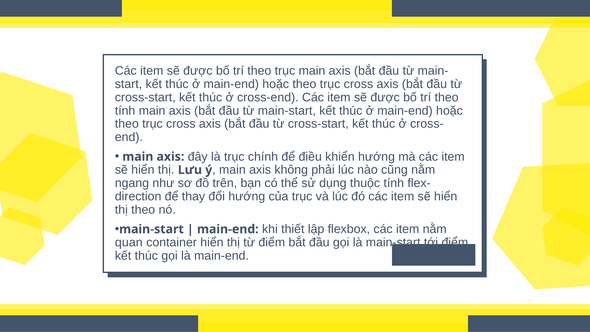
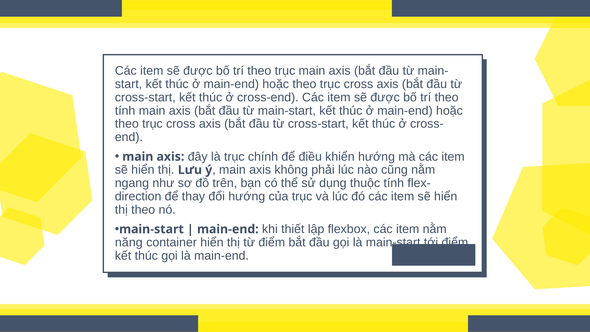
quan: quan -> năng
